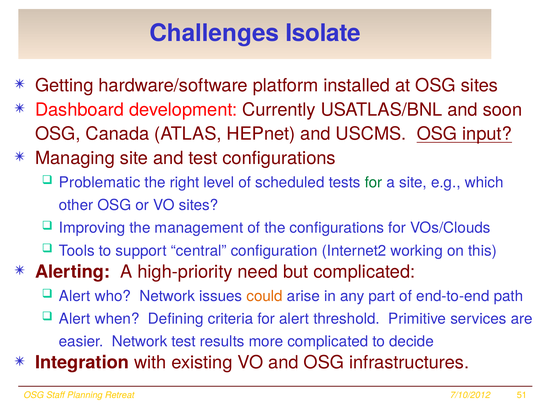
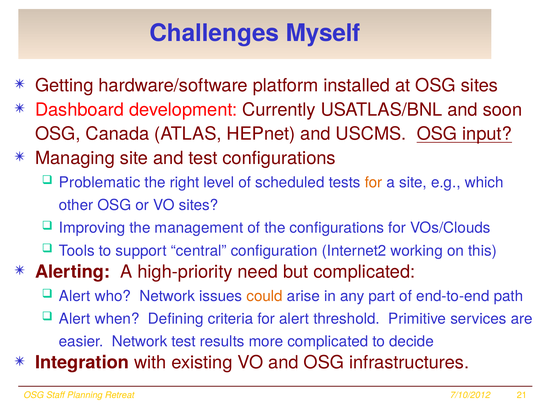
Isolate: Isolate -> Myself
for at (374, 183) colour: green -> orange
51: 51 -> 21
